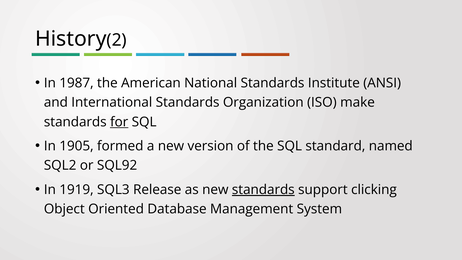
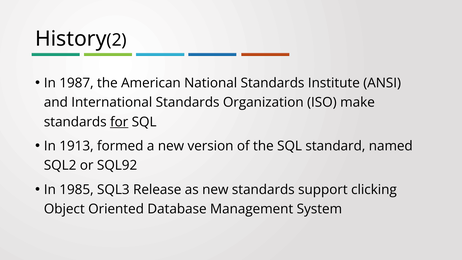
1905: 1905 -> 1913
1919: 1919 -> 1985
standards at (263, 190) underline: present -> none
